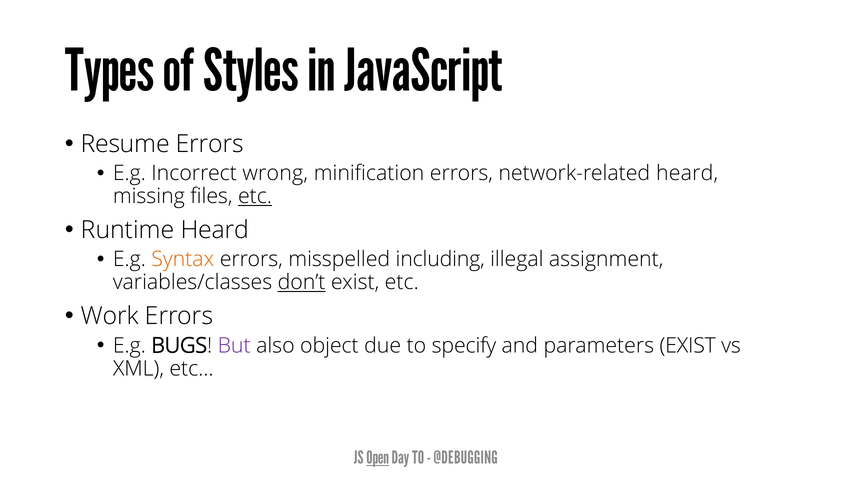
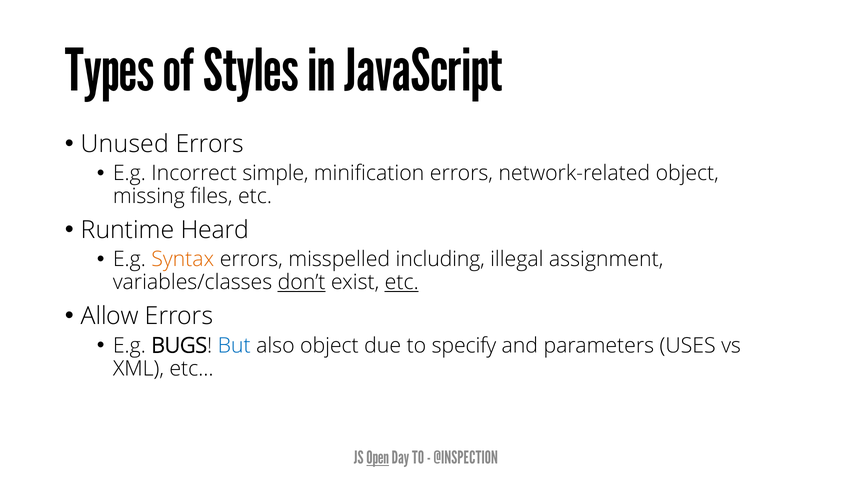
Resume: Resume -> Unused
wrong: wrong -> simple
network-related heard: heard -> object
etc at (255, 196) underline: present -> none
etc at (402, 283) underline: none -> present
Work: Work -> Allow
But colour: purple -> blue
parameters EXIST: EXIST -> USES
@DEBUGGING: @DEBUGGING -> @INSPECTION
